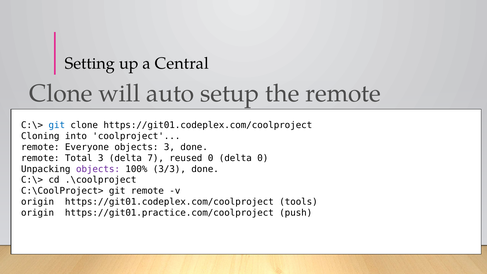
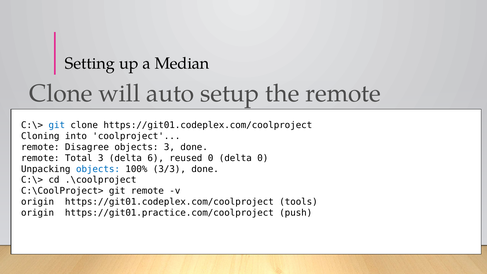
Central: Central -> Median
Everyone: Everyone -> Disagree
7: 7 -> 6
objects at (98, 169) colour: purple -> blue
